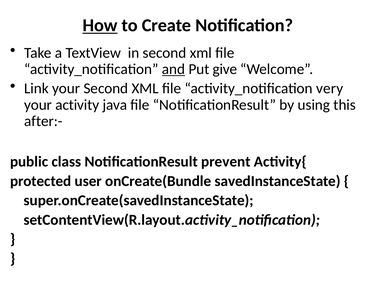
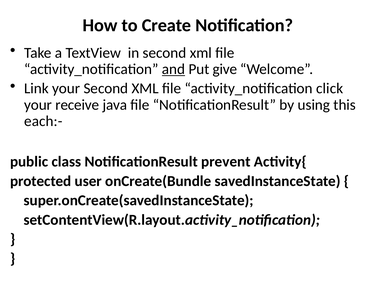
How underline: present -> none
very: very -> click
activity: activity -> receive
after:-: after:- -> each:-
